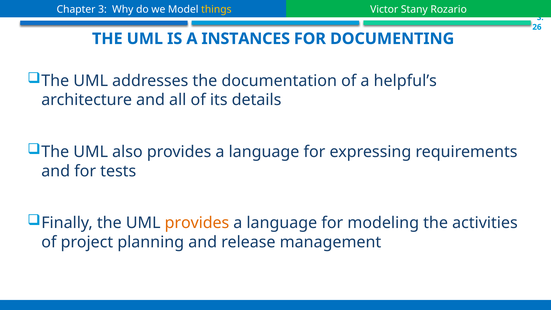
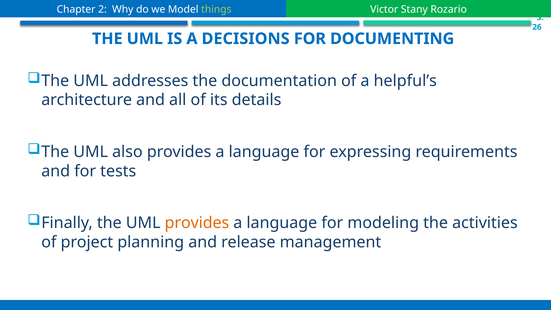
3: 3 -> 2
things colour: yellow -> light green
INSTANCES: INSTANCES -> DECISIONS
